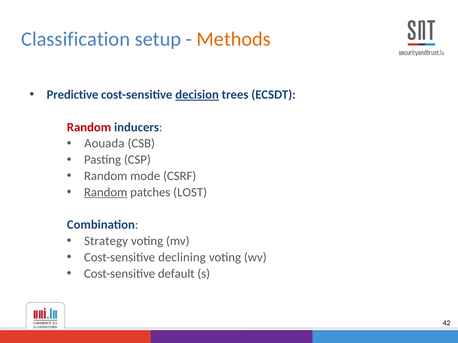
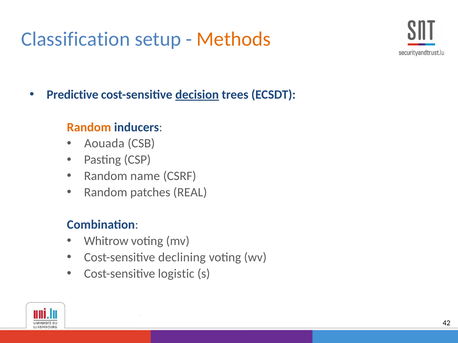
Random at (89, 127) colour: red -> orange
mode: mode -> name
Random at (106, 192) underline: present -> none
LOST: LOST -> REAL
Strategy: Strategy -> Whitrow
default: default -> logistic
